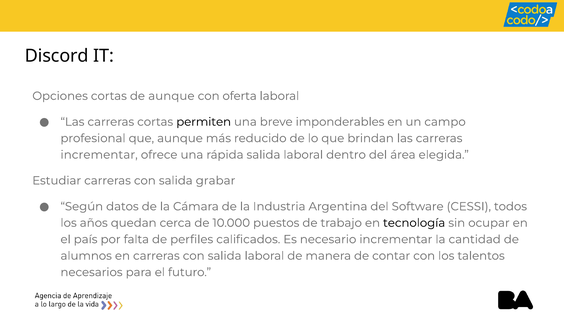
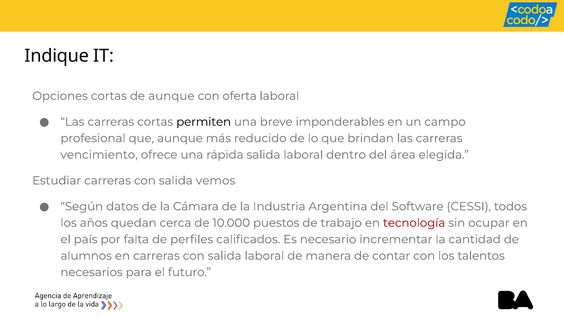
Discord: Discord -> Indique
incrementar at (99, 154): incrementar -> vencimiento
grabar: grabar -> vemos
tecnología colour: black -> red
